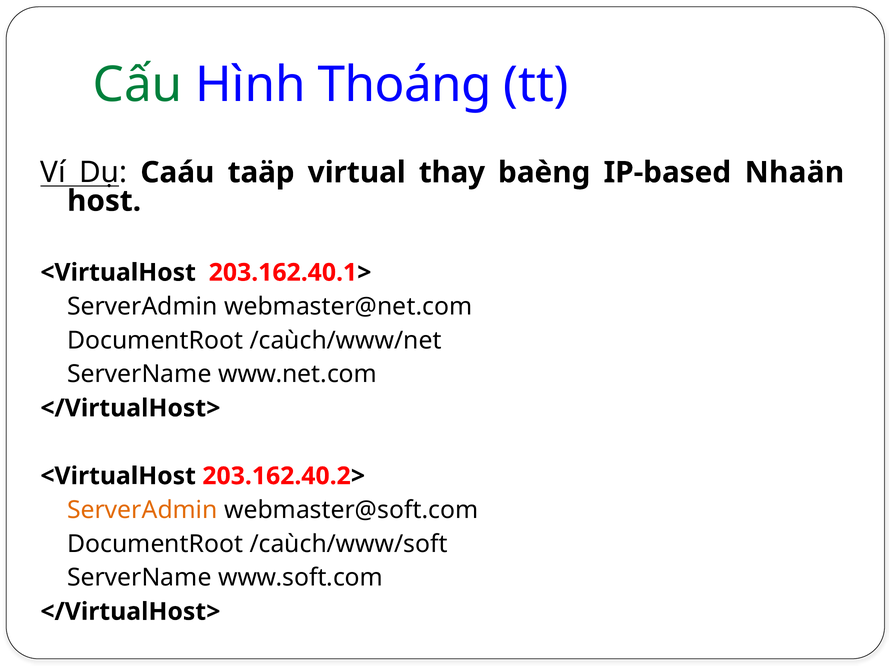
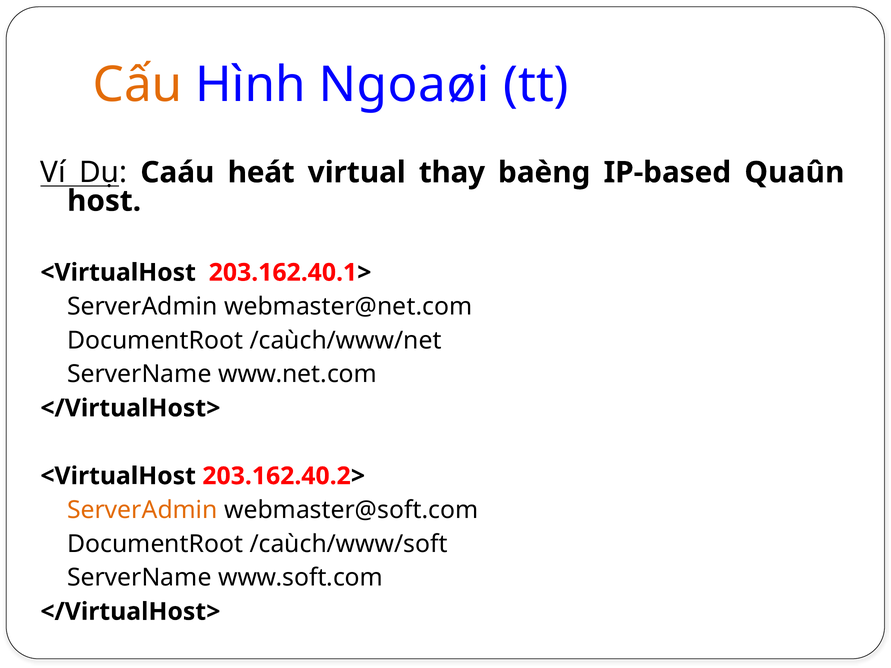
Cấu colour: green -> orange
Thoáng: Thoáng -> Ngoaøi
taäp: taäp -> heát
Nhaän: Nhaän -> Quaûn
